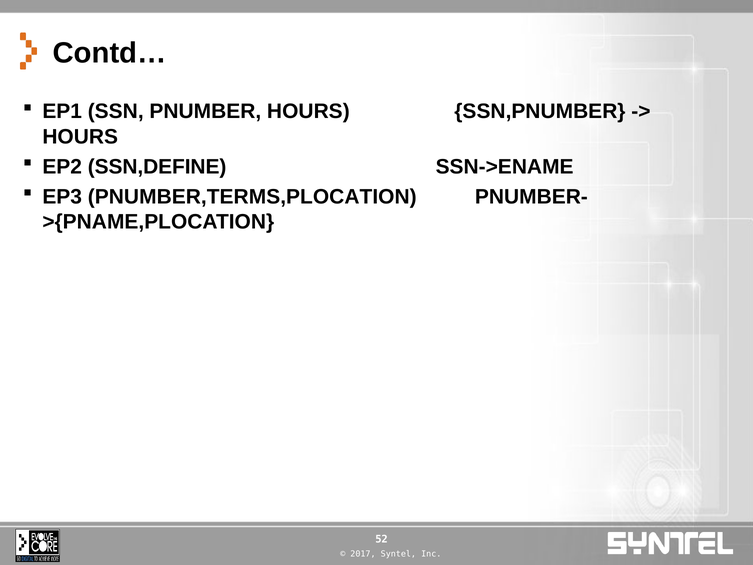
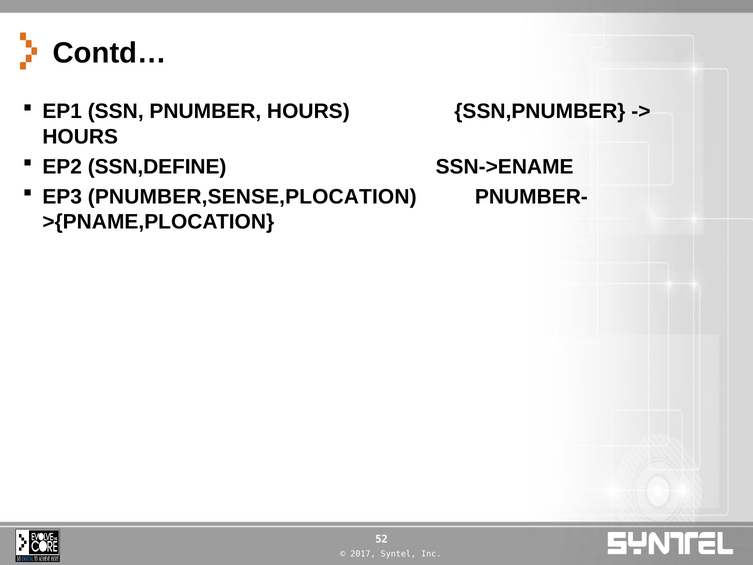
PNUMBER,TERMS,PLOCATION: PNUMBER,TERMS,PLOCATION -> PNUMBER,SENSE,PLOCATION
